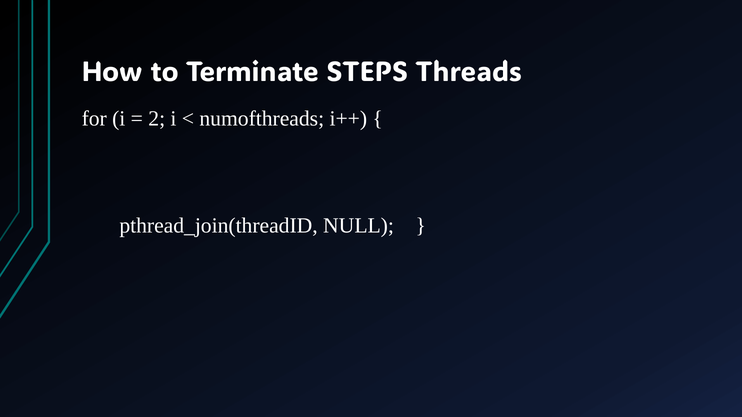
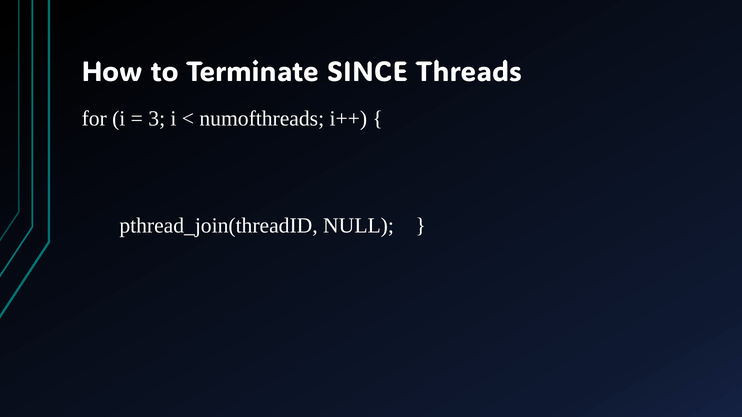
STEPS: STEPS -> SINCE
2: 2 -> 3
